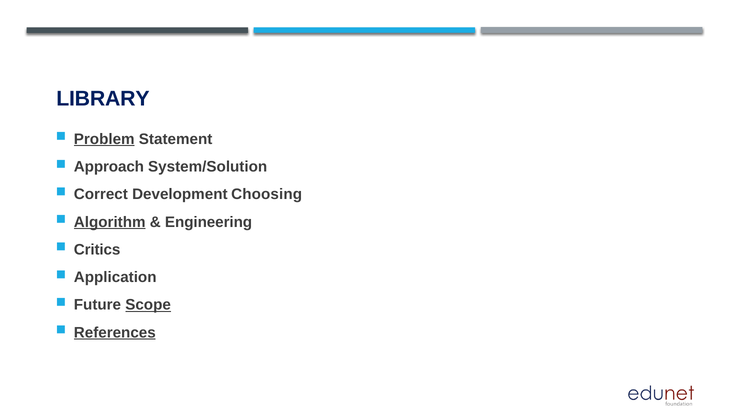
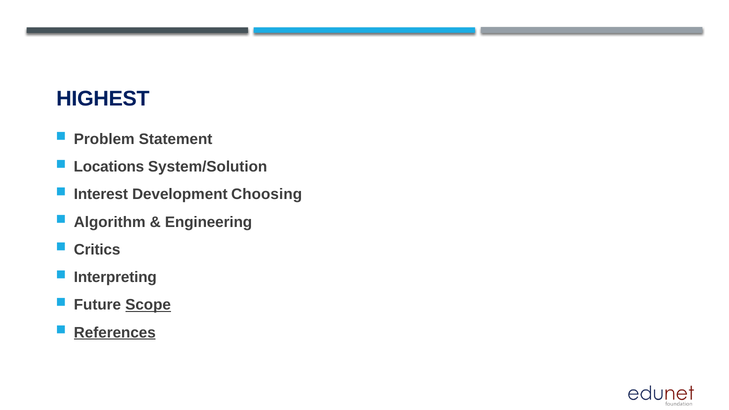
LIBRARY: LIBRARY -> HIGHEST
Problem underline: present -> none
Approach: Approach -> Locations
Correct: Correct -> Interest
Algorithm underline: present -> none
Application: Application -> Interpreting
